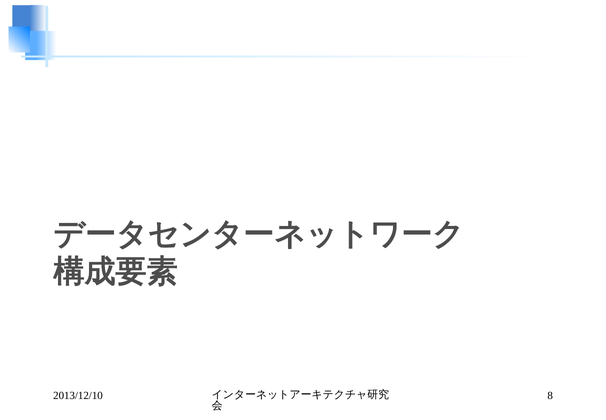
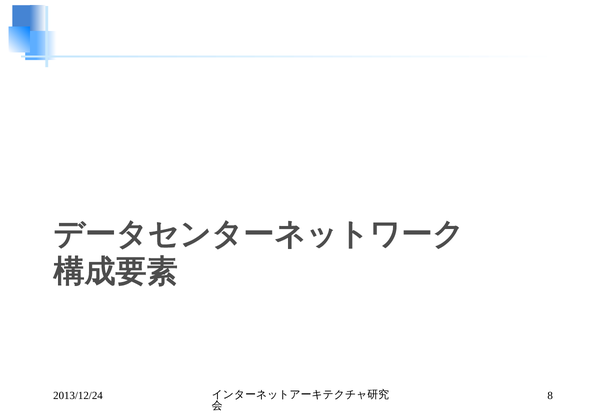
2013/12/10: 2013/12/10 -> 2013/12/24
